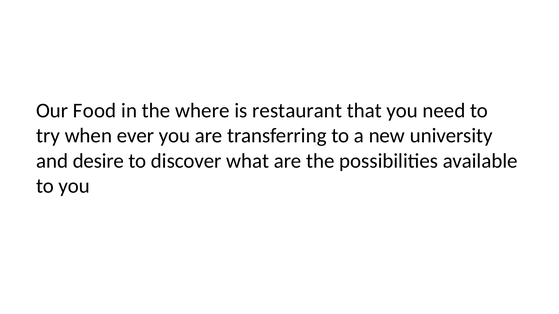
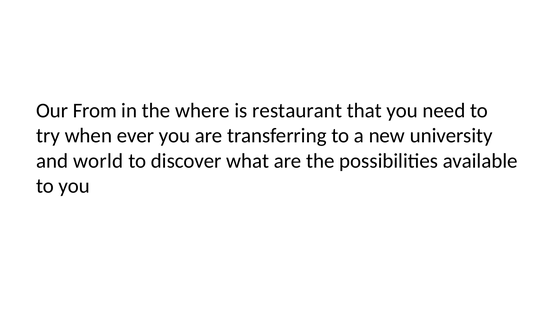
Food: Food -> From
desire: desire -> world
